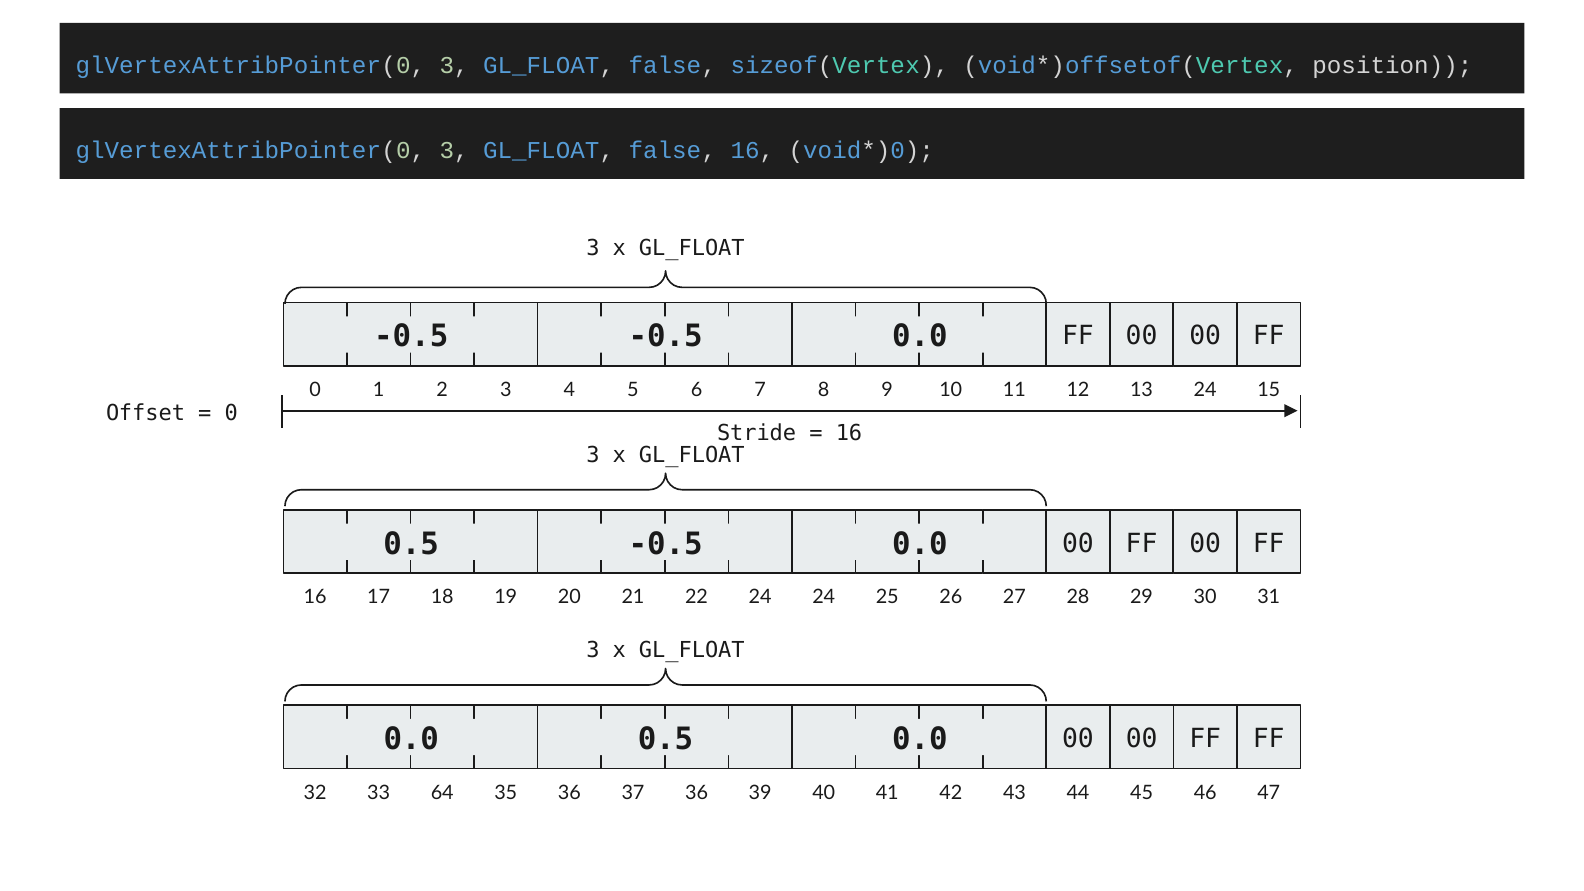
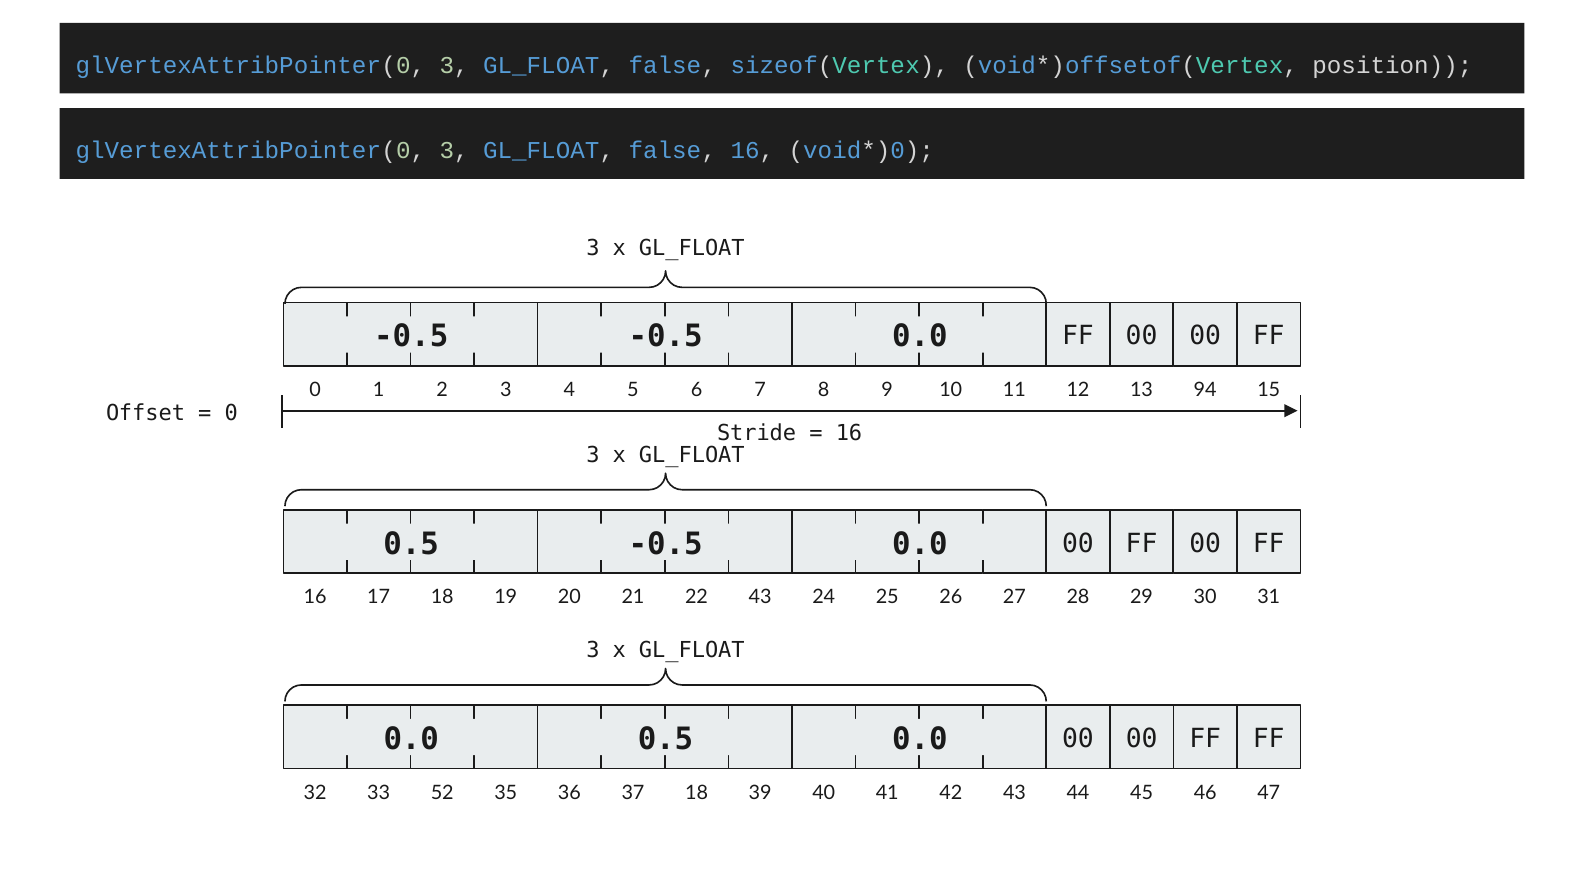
13 24: 24 -> 94
22 24: 24 -> 43
64: 64 -> 52
37 36: 36 -> 18
